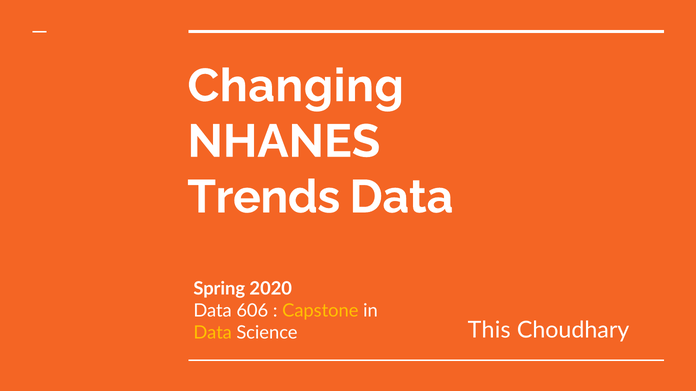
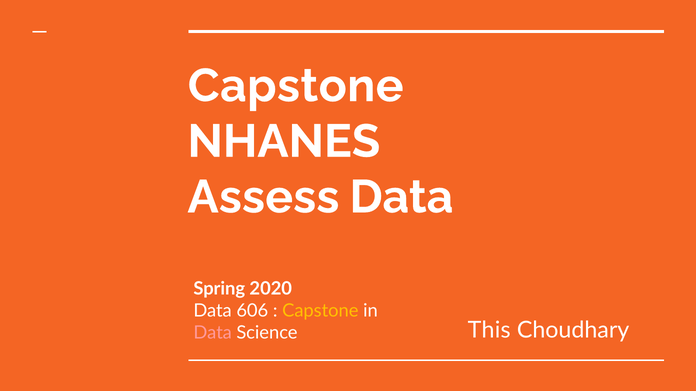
Changing at (296, 86): Changing -> Capstone
Trends: Trends -> Assess
Data at (213, 333) colour: yellow -> pink
